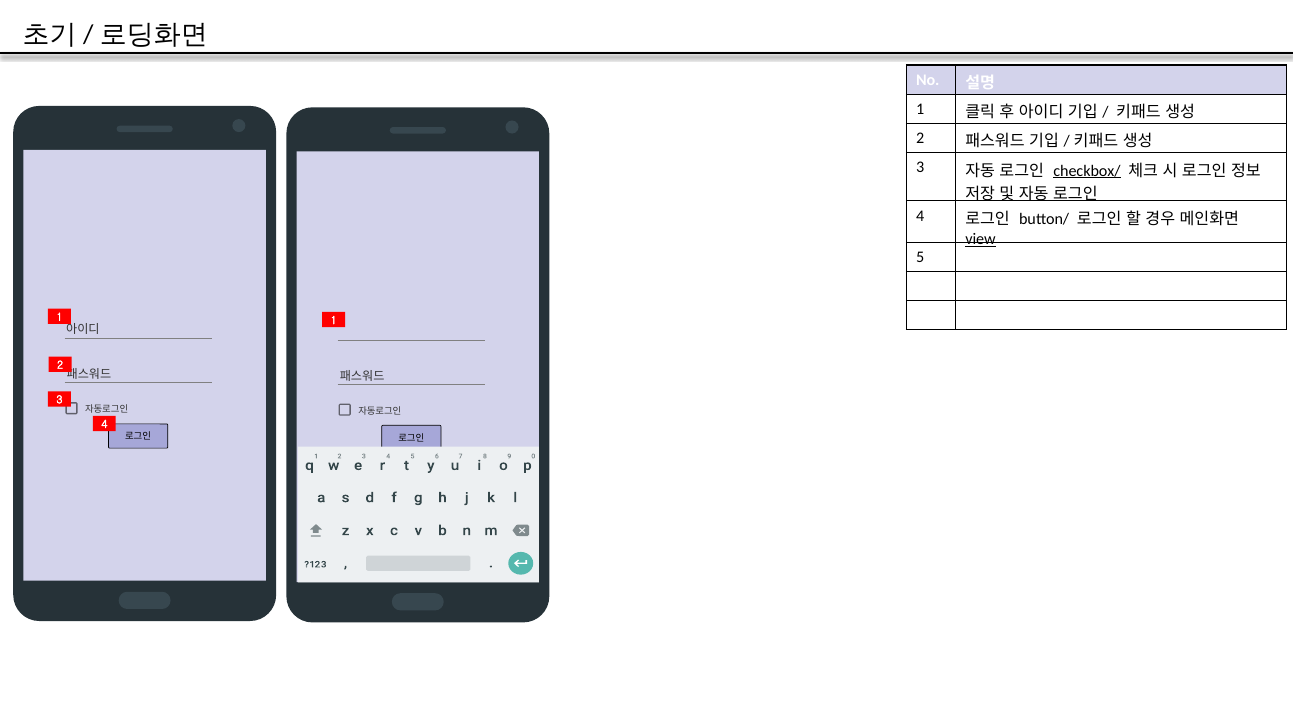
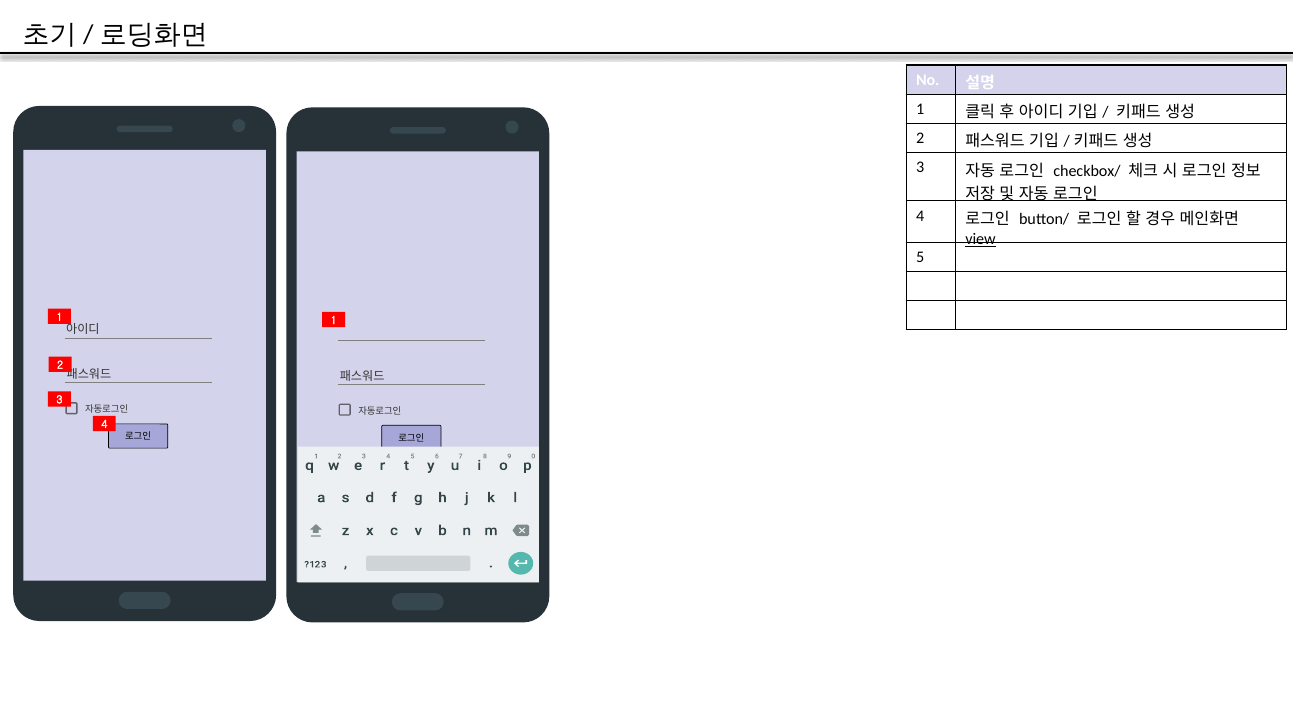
checkbox/ underline: present -> none
